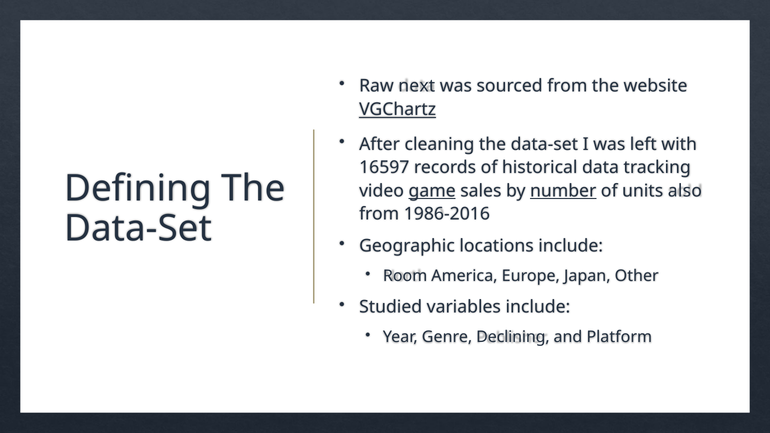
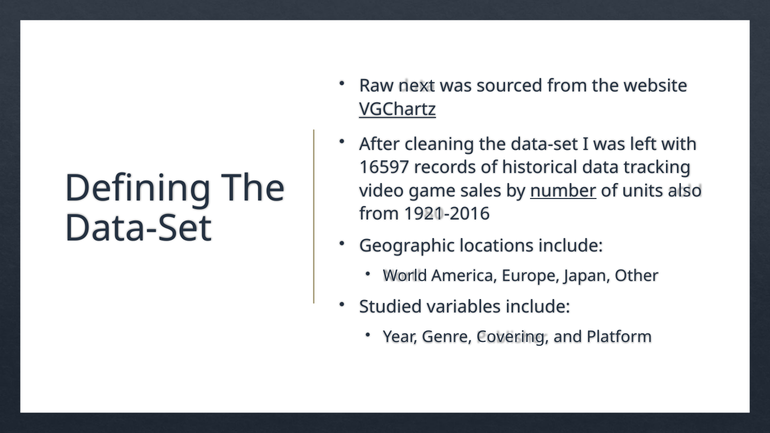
game underline: present -> none
1986-2016: 1986-2016 -> 1921-2016
Room: Room -> World
Declining: Declining -> Covering
